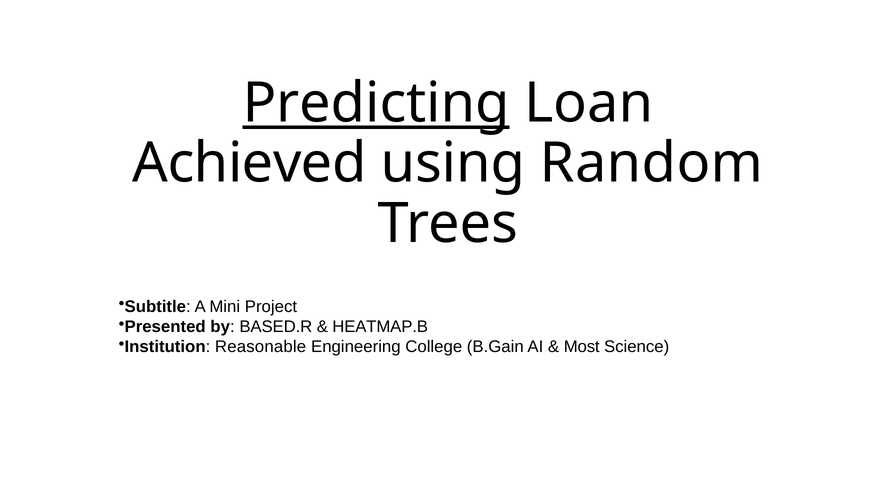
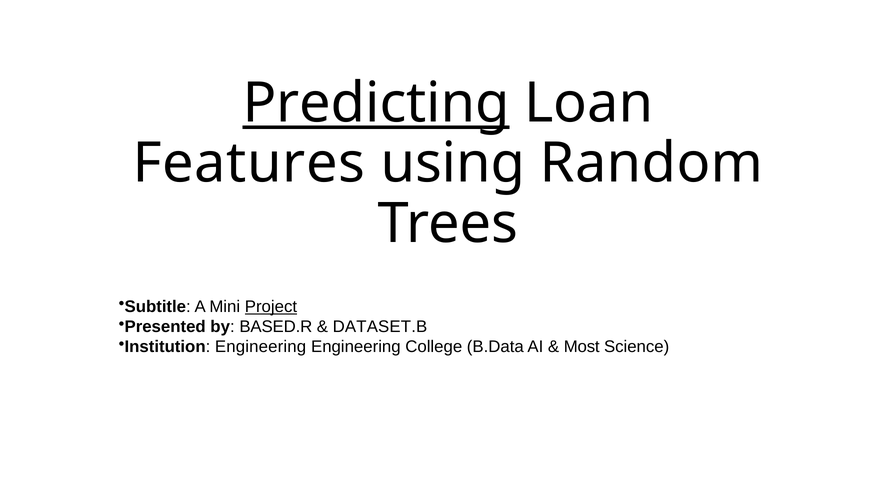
Achieved: Achieved -> Features
Project underline: none -> present
HEATMAP.B: HEATMAP.B -> DATASET.B
Institution Reasonable: Reasonable -> Engineering
B.Gain: B.Gain -> B.Data
